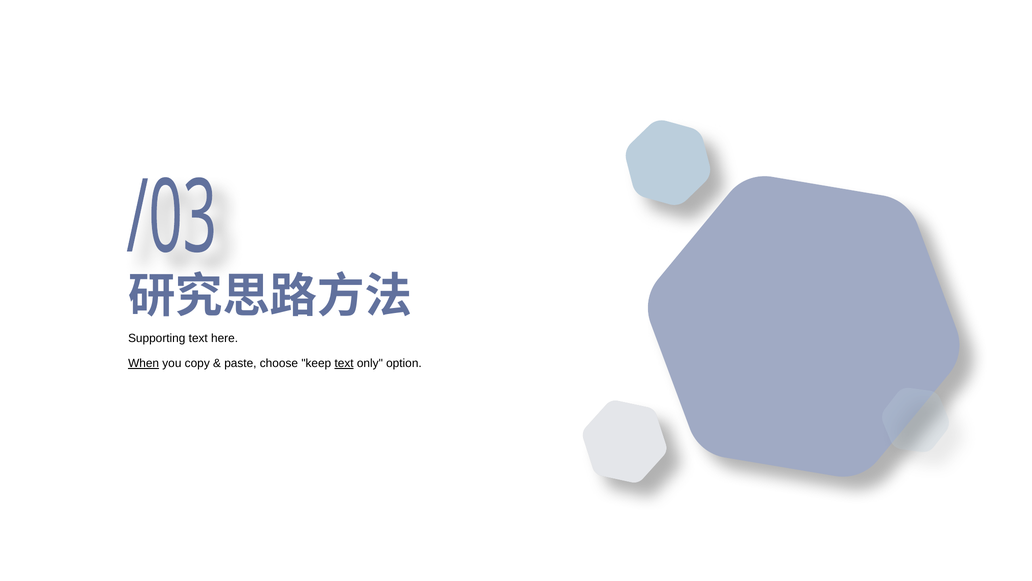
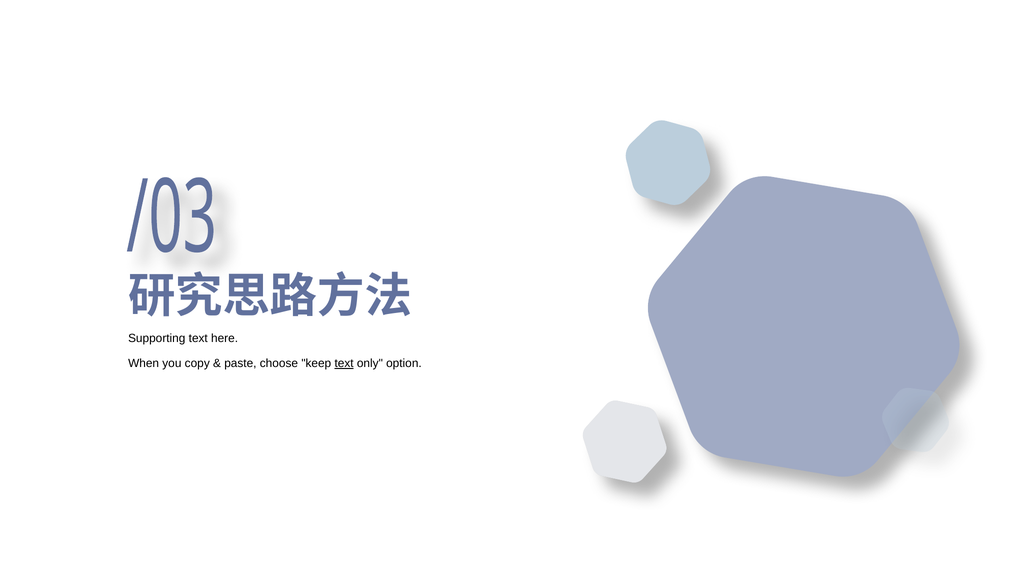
When underline: present -> none
